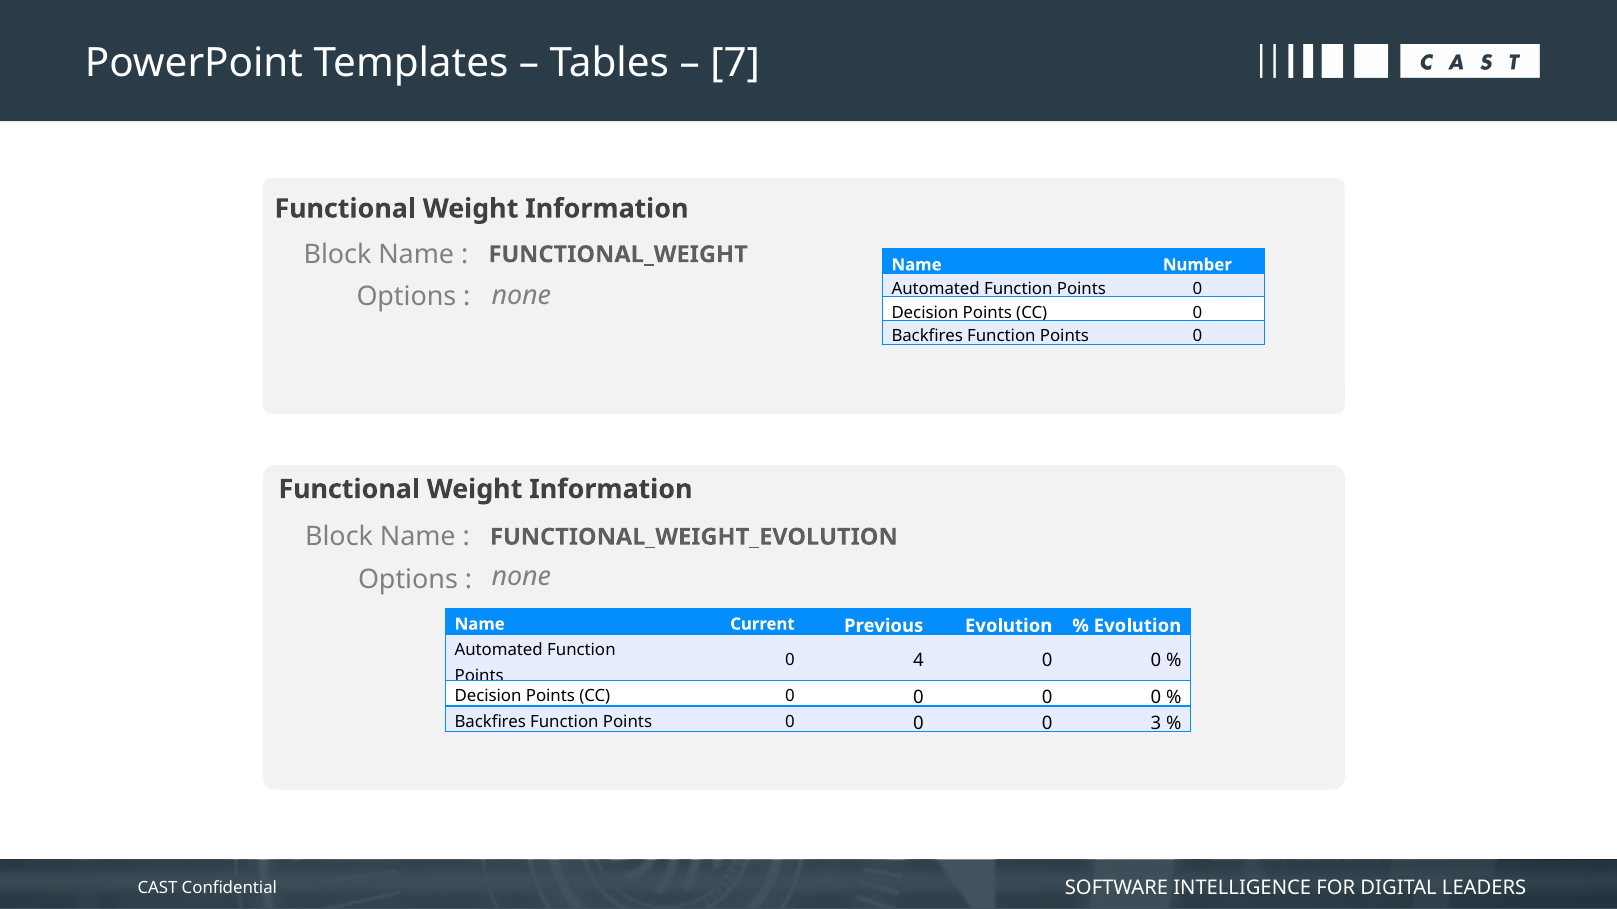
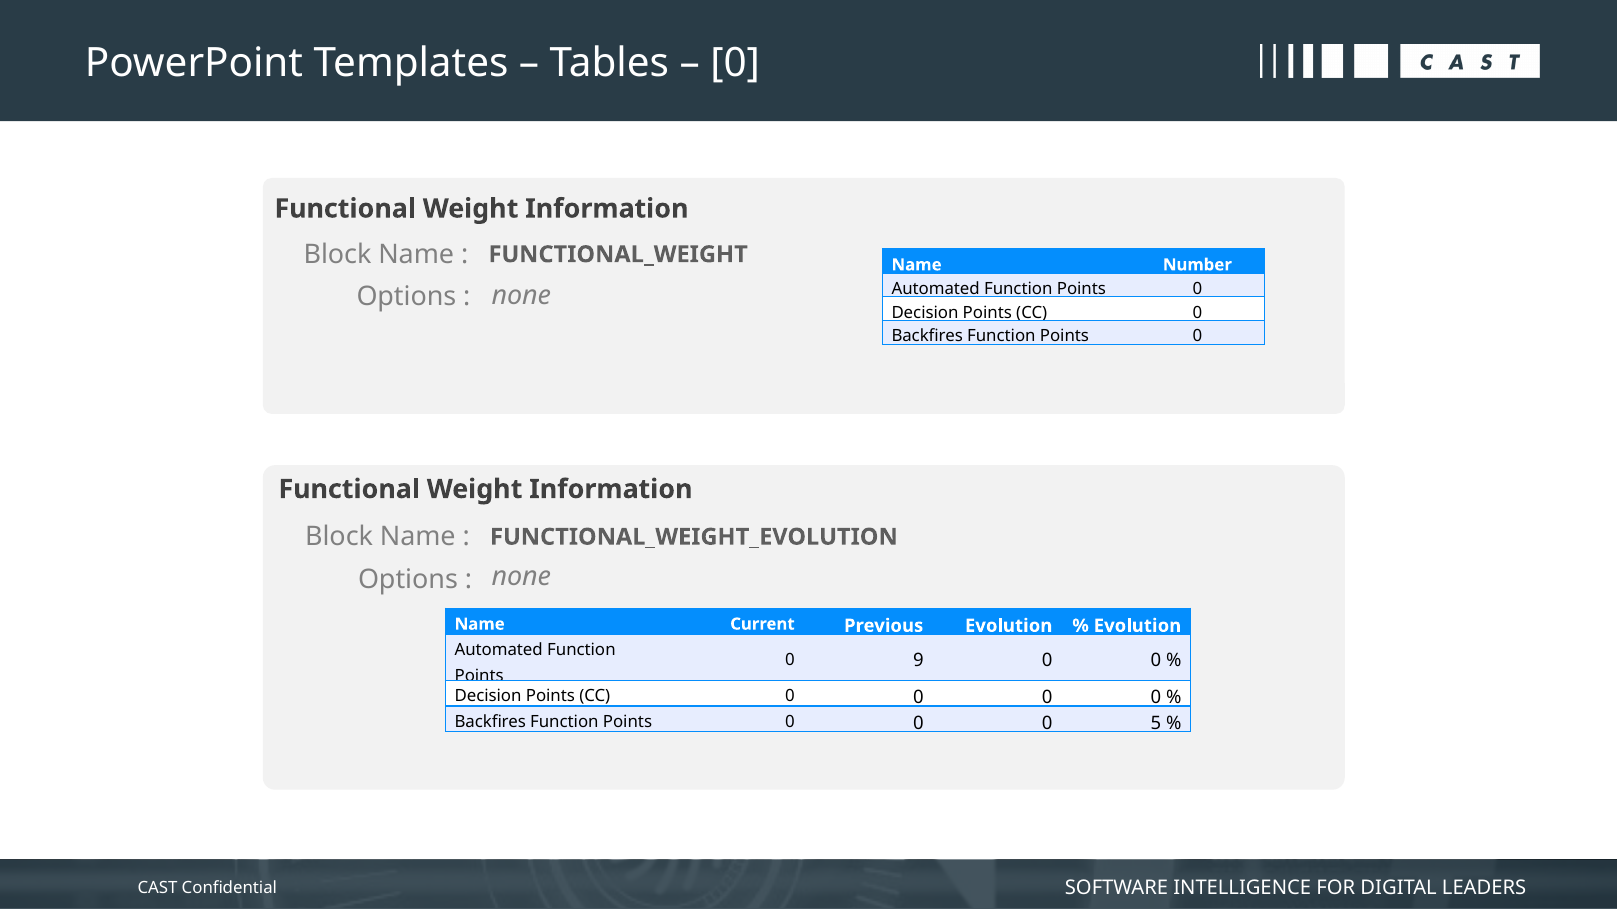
7 at (735, 63): 7 -> 0
4: 4 -> 9
3: 3 -> 5
